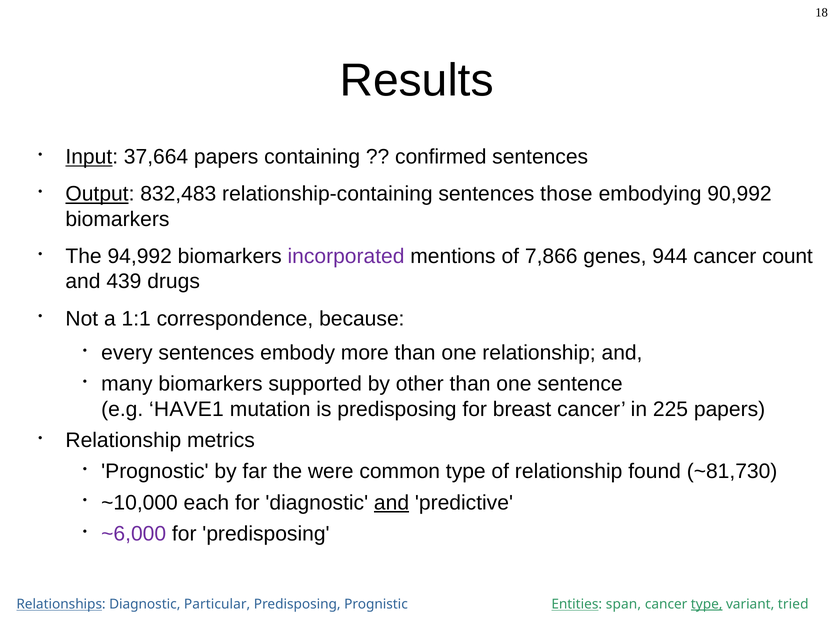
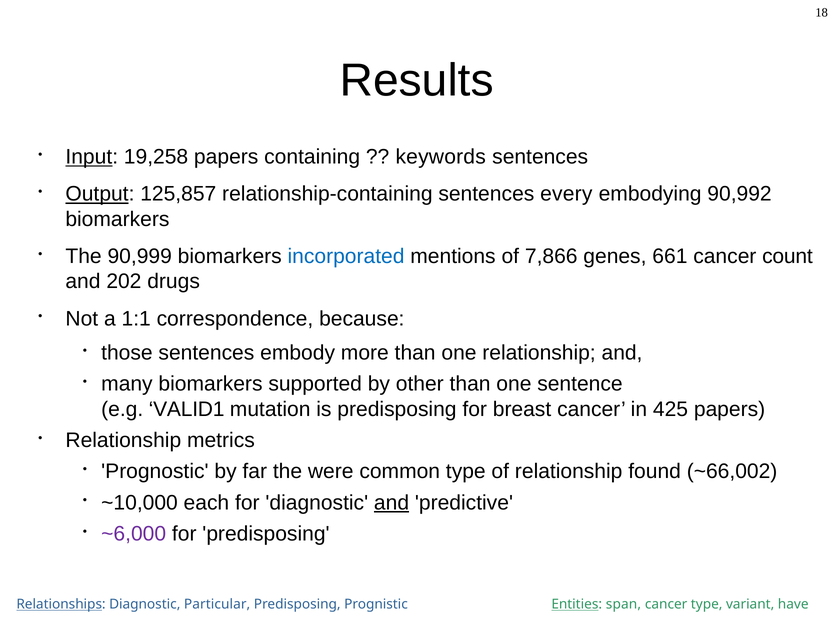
37,664: 37,664 -> 19,258
confirmed: confirmed -> keywords
832,483: 832,483 -> 125,857
those: those -> every
94,992: 94,992 -> 90,999
incorporated colour: purple -> blue
944: 944 -> 661
439: 439 -> 202
every: every -> those
HAVE1: HAVE1 -> VALID1
225: 225 -> 425
~81,730: ~81,730 -> ~66,002
type at (707, 604) underline: present -> none
tried: tried -> have
